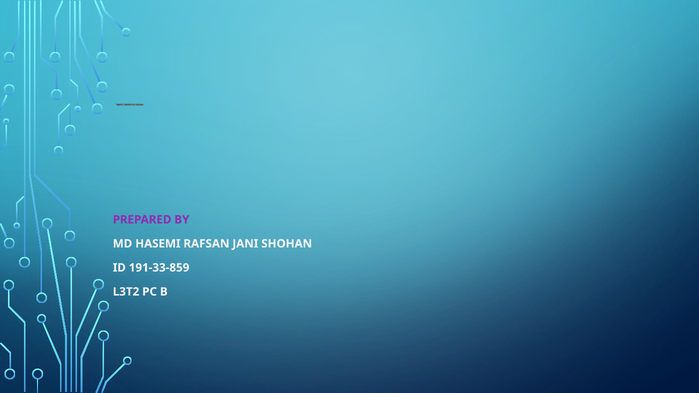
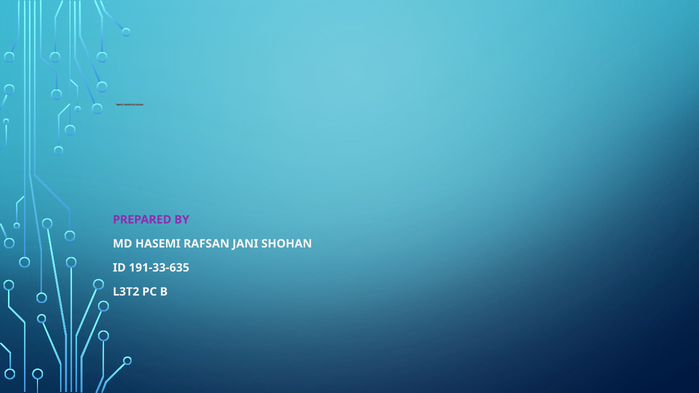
191-33-859: 191-33-859 -> 191-33-635
